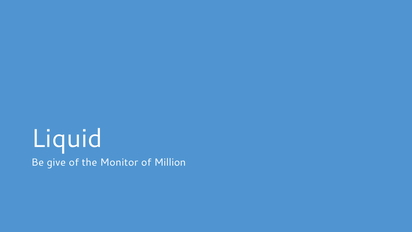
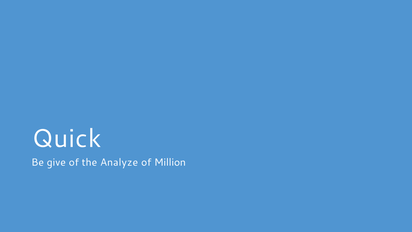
Liquid: Liquid -> Quick
Monitor: Monitor -> Analyze
